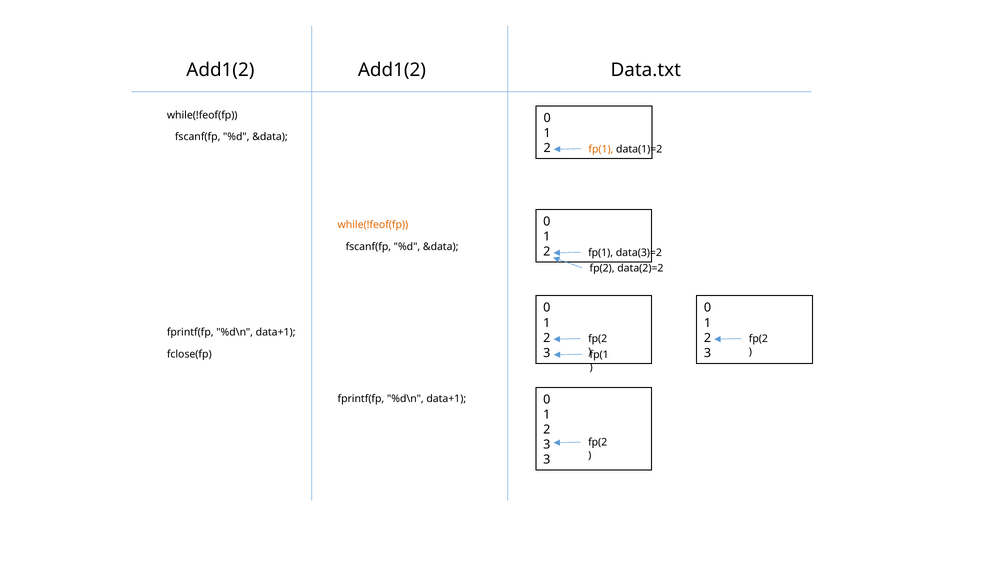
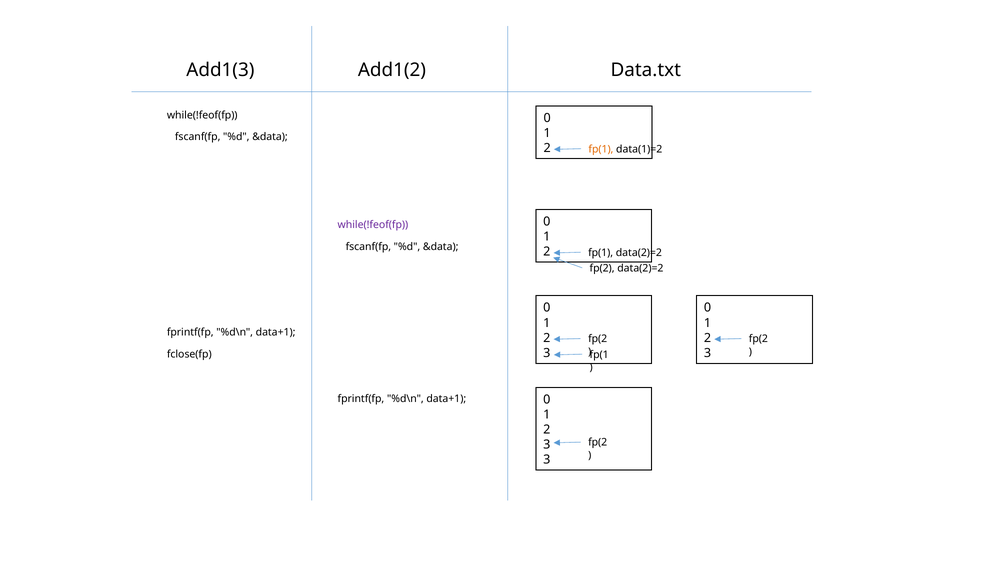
Add1(2 at (220, 70): Add1(2 -> Add1(3
while(!feof(fp at (373, 225) colour: orange -> purple
fp(1 data(3)=2: data(3)=2 -> data(2)=2
